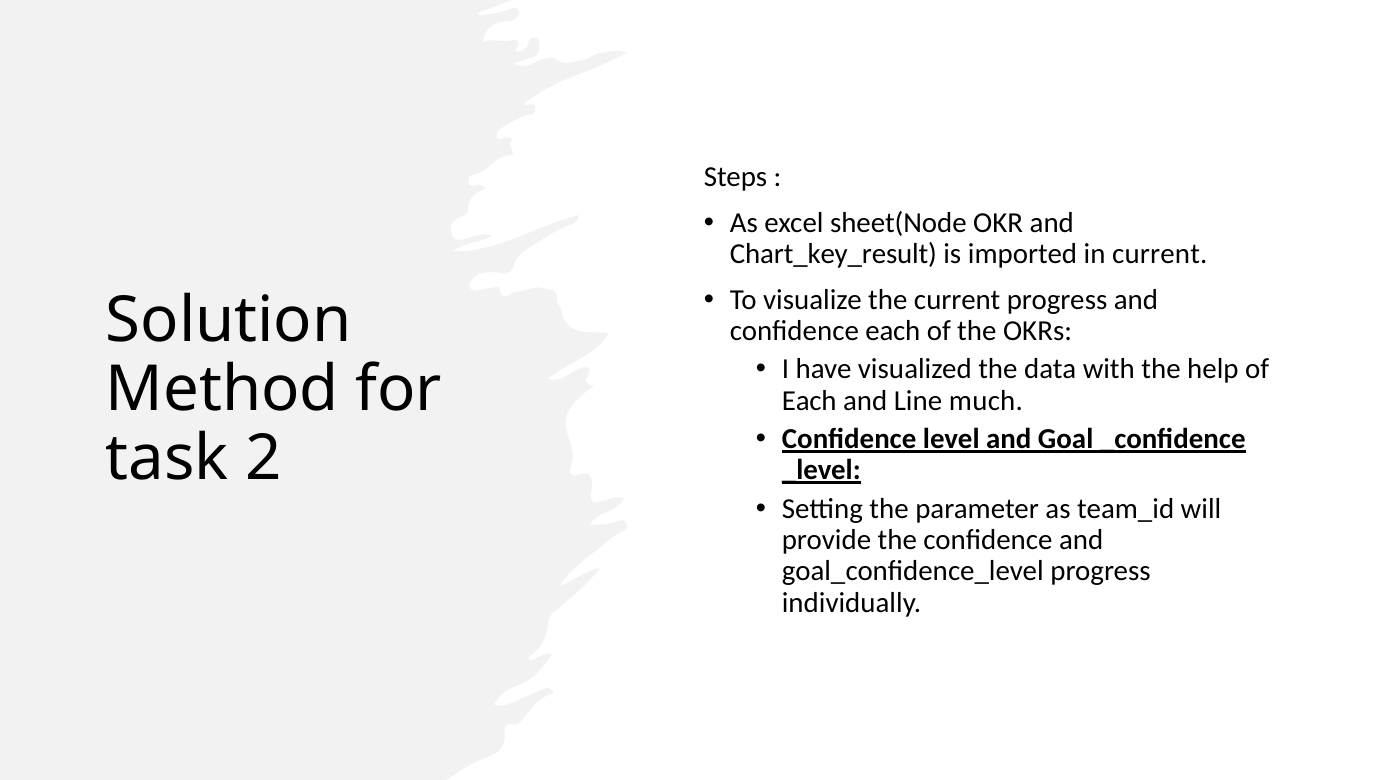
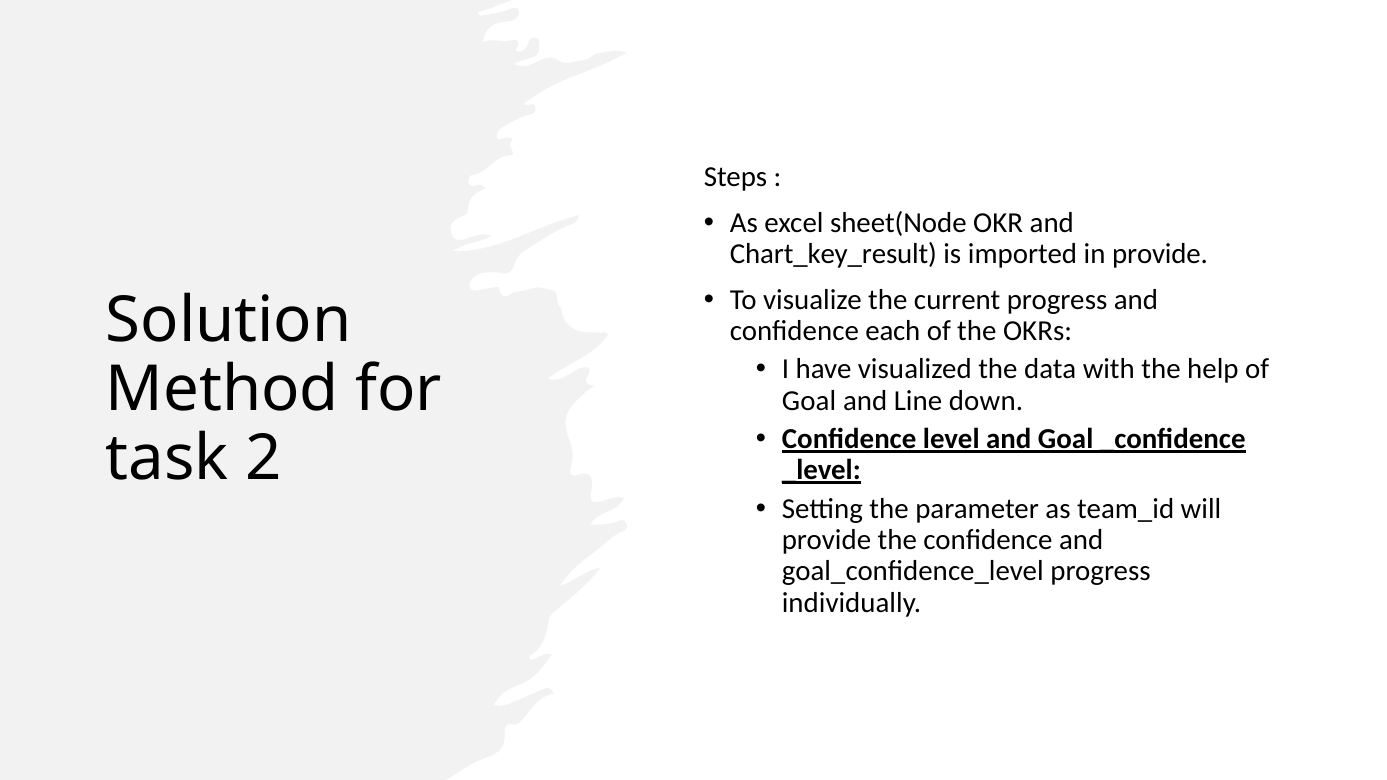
in current: current -> provide
Each at (809, 401): Each -> Goal
much: much -> down
